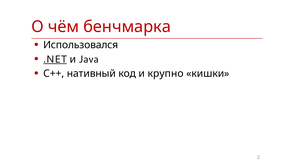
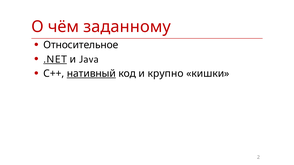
бенчмарка: бенчмарка -> заданному
Использовался: Использовался -> Относительное
нативный underline: none -> present
